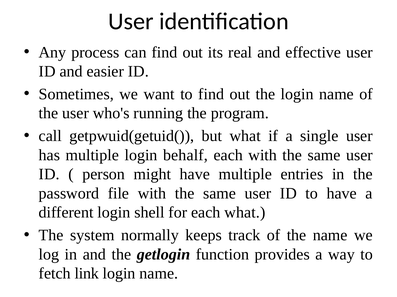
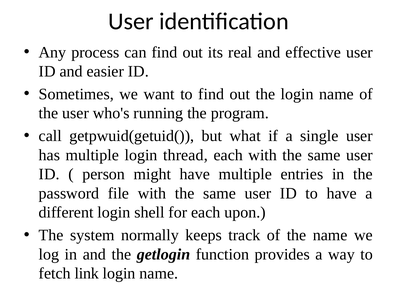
behalf: behalf -> thread
each what: what -> upon
